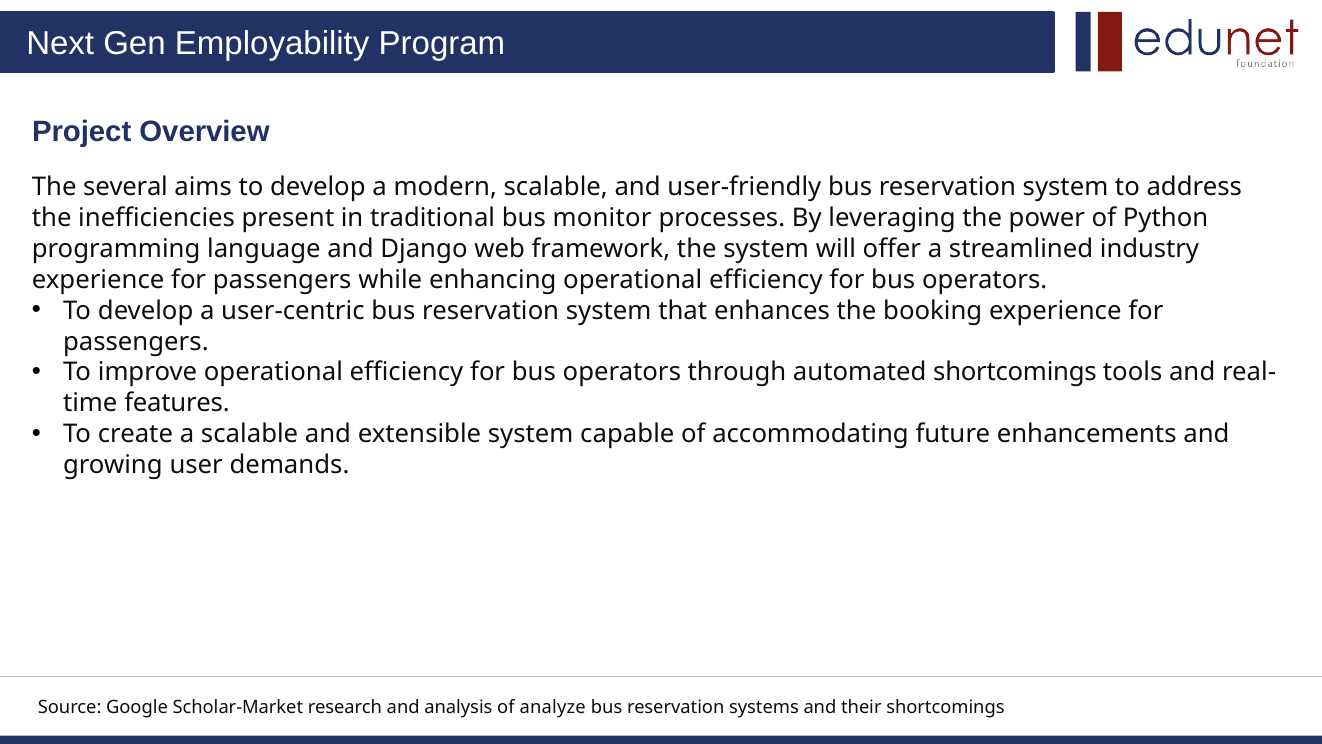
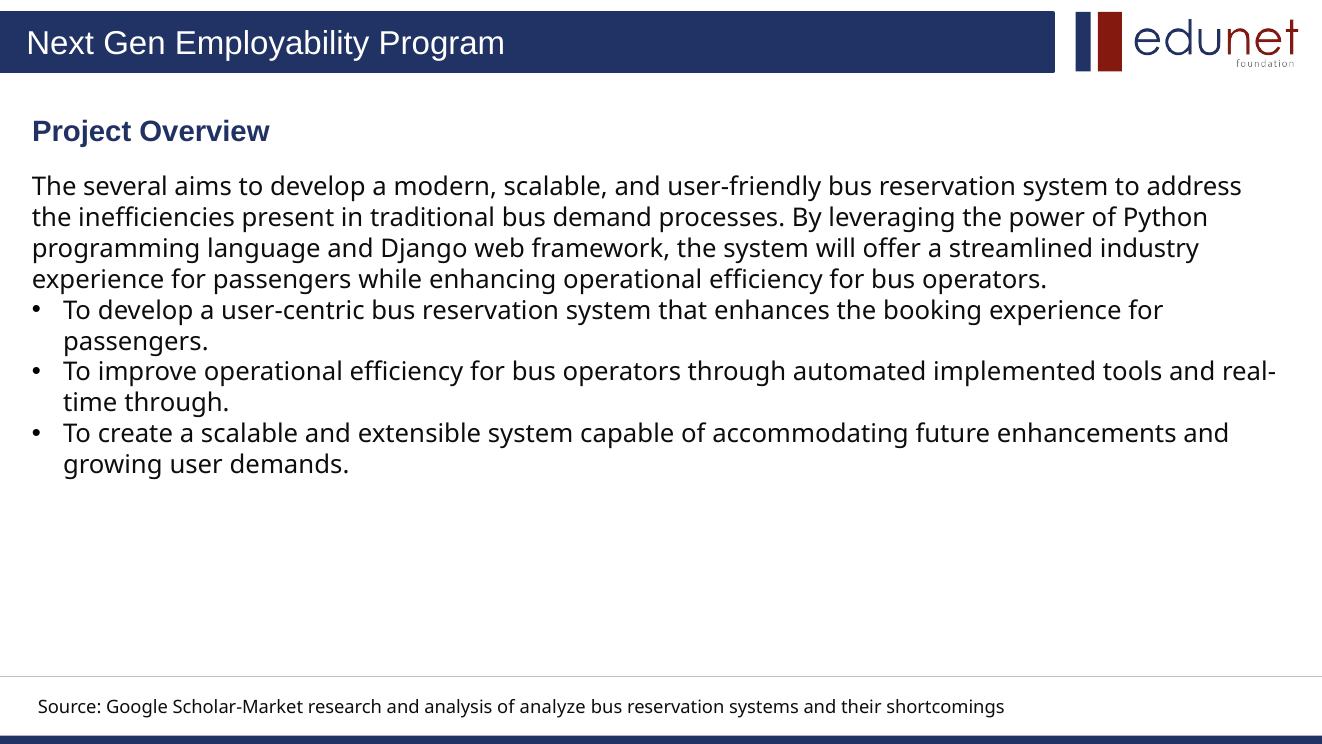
monitor: monitor -> demand
automated shortcomings: shortcomings -> implemented
features at (177, 403): features -> through
